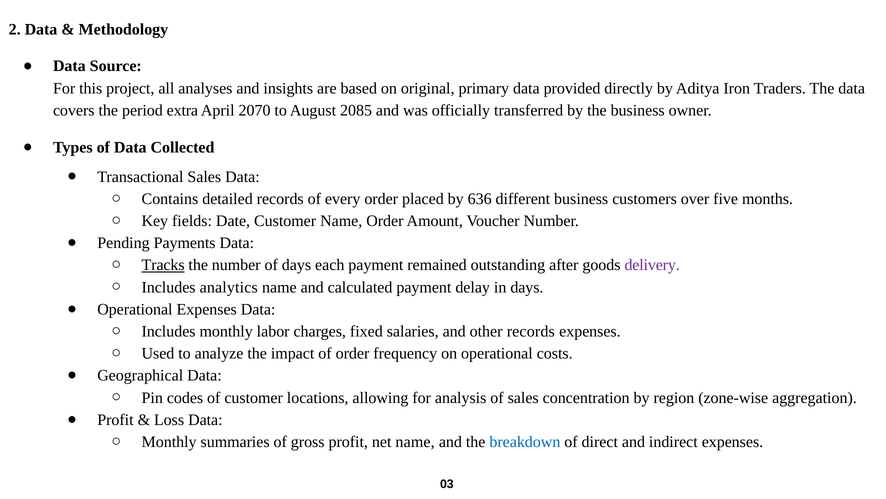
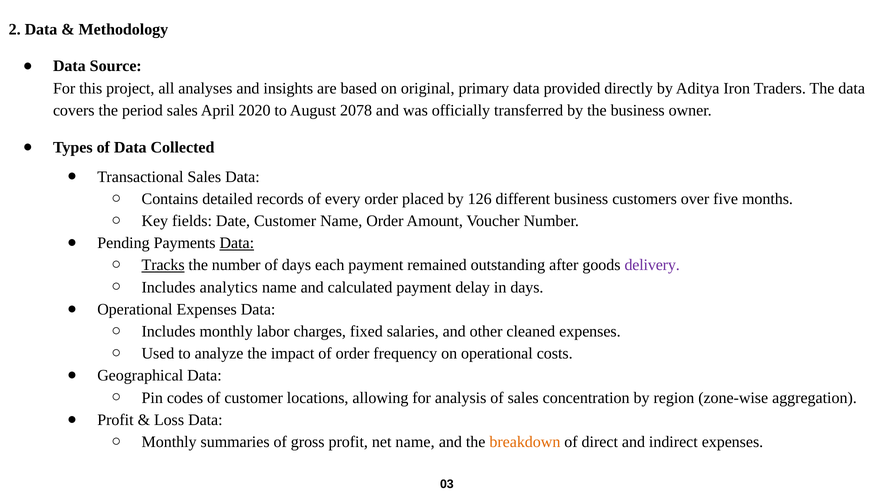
period extra: extra -> sales
2070: 2070 -> 2020
2085: 2085 -> 2078
636: 636 -> 126
Data at (237, 243) underline: none -> present
other records: records -> cleaned
breakdown colour: blue -> orange
